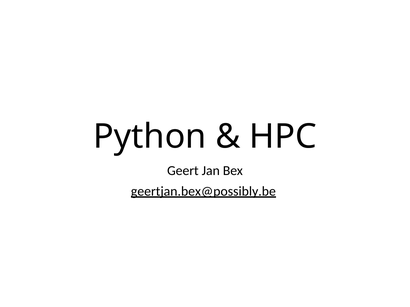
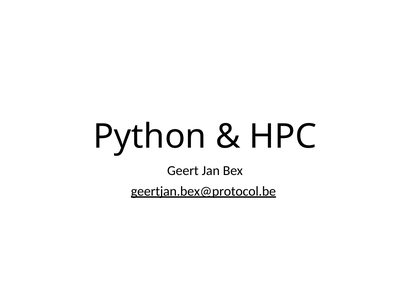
geertjan.bex@possibly.be: geertjan.bex@possibly.be -> geertjan.bex@protocol.be
